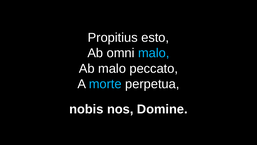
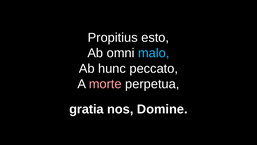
Ab malo: malo -> hunc
morte colour: light blue -> pink
nobis: nobis -> gratia
